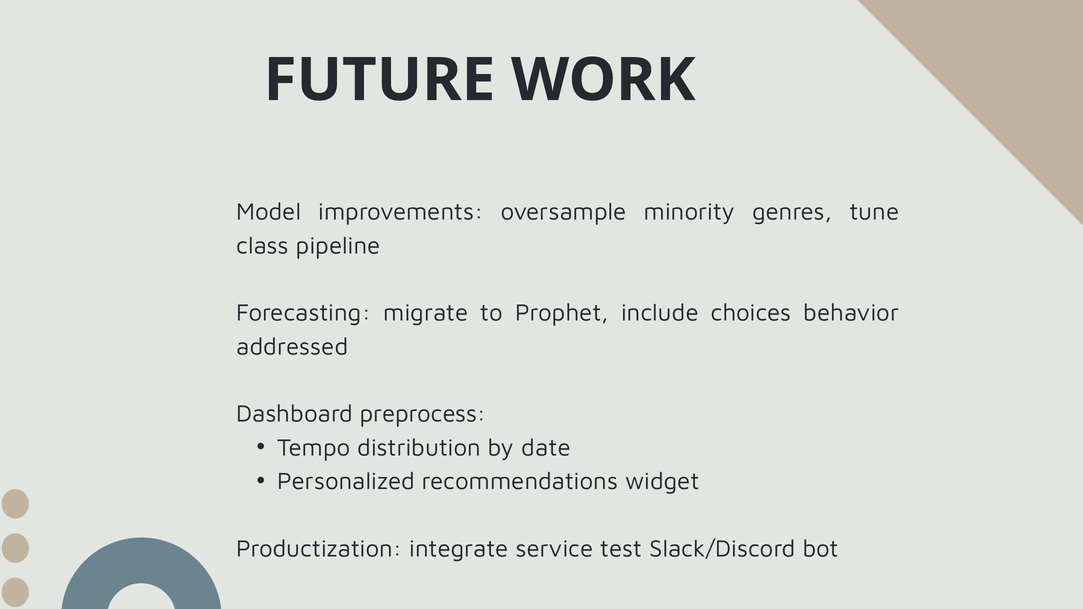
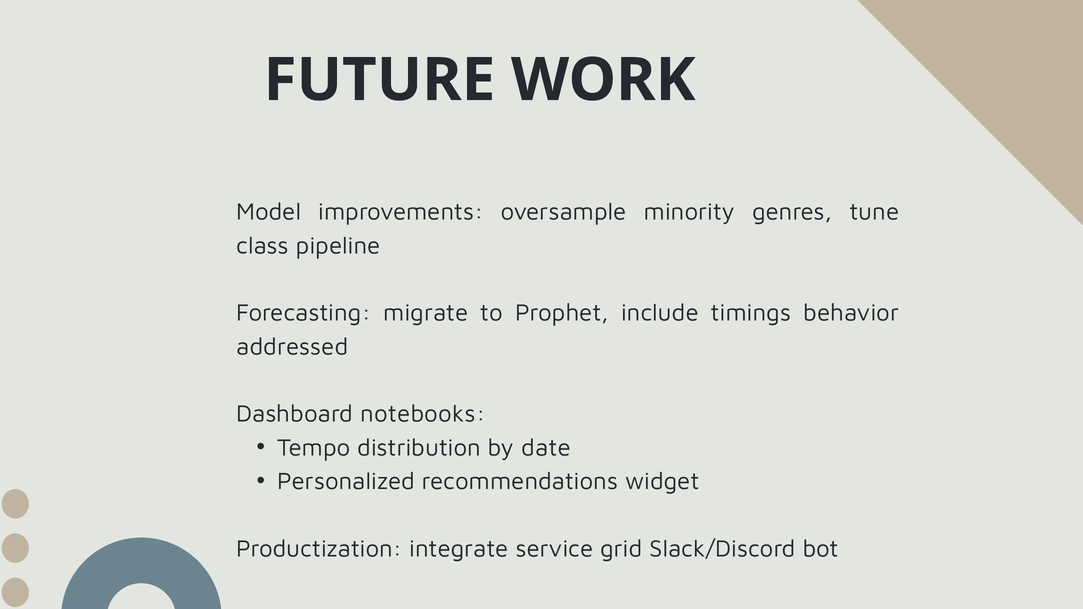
choices: choices -> timings
preprocess: preprocess -> notebooks
test: test -> grid
